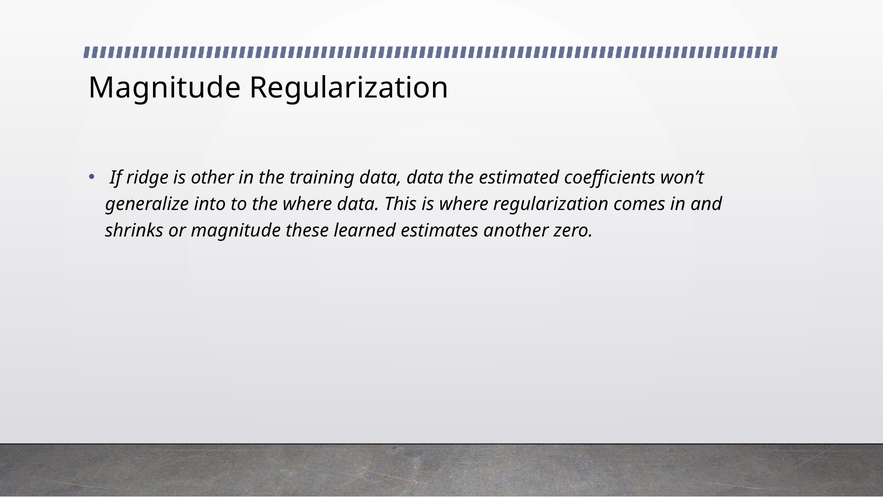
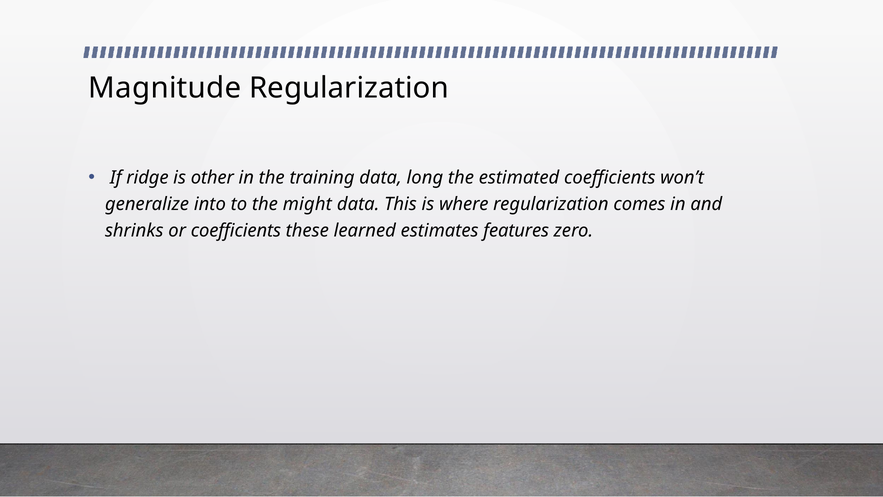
data data: data -> long
the where: where -> might
or magnitude: magnitude -> coefficients
another: another -> features
